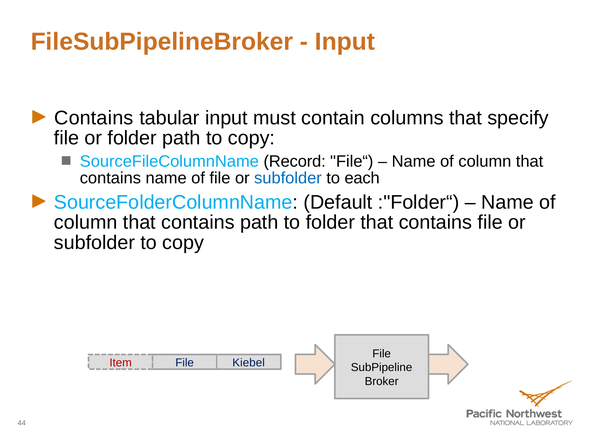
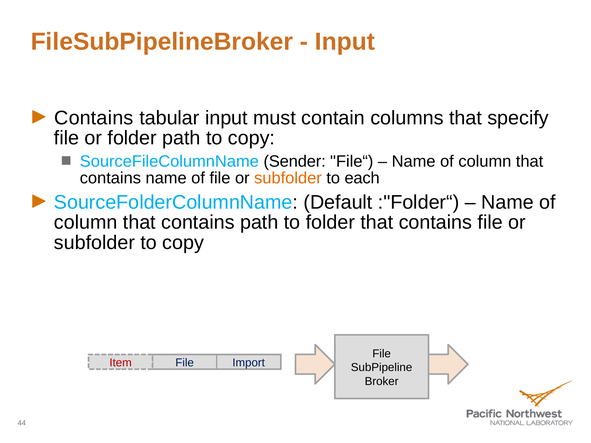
Record: Record -> Sender
subfolder at (288, 178) colour: blue -> orange
Kiebel: Kiebel -> Import
